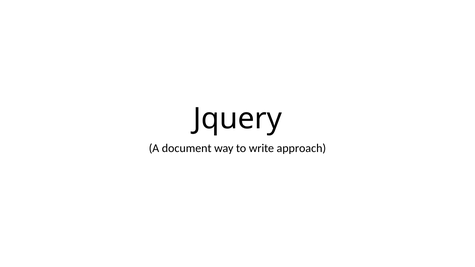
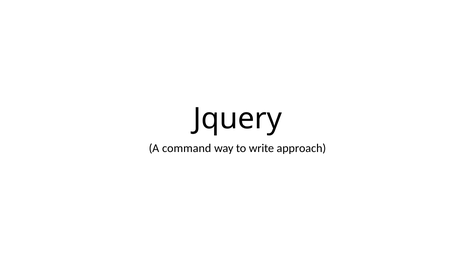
document: document -> command
